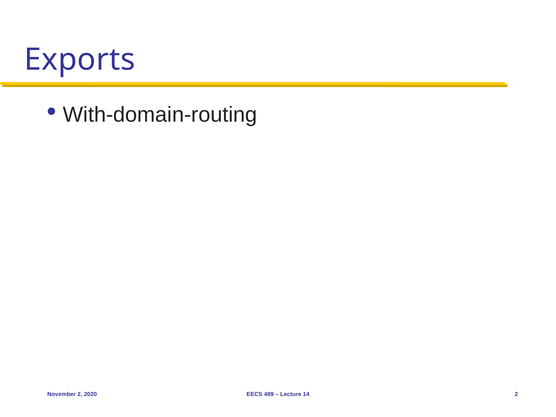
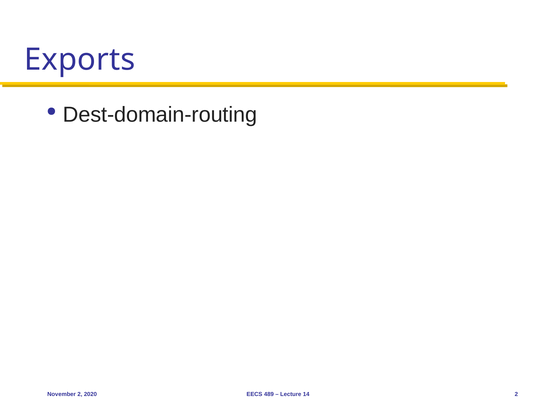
With-domain-routing: With-domain-routing -> Dest-domain-routing
